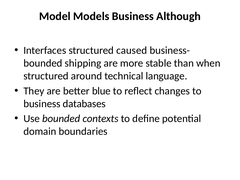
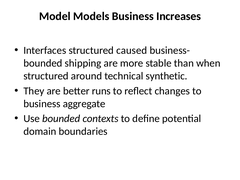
Although: Although -> Increases
language: language -> synthetic
blue: blue -> runs
databases: databases -> aggregate
